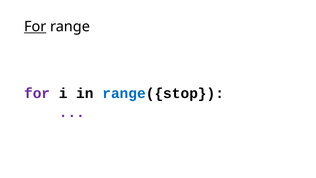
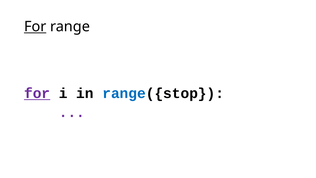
for at (37, 93) underline: none -> present
